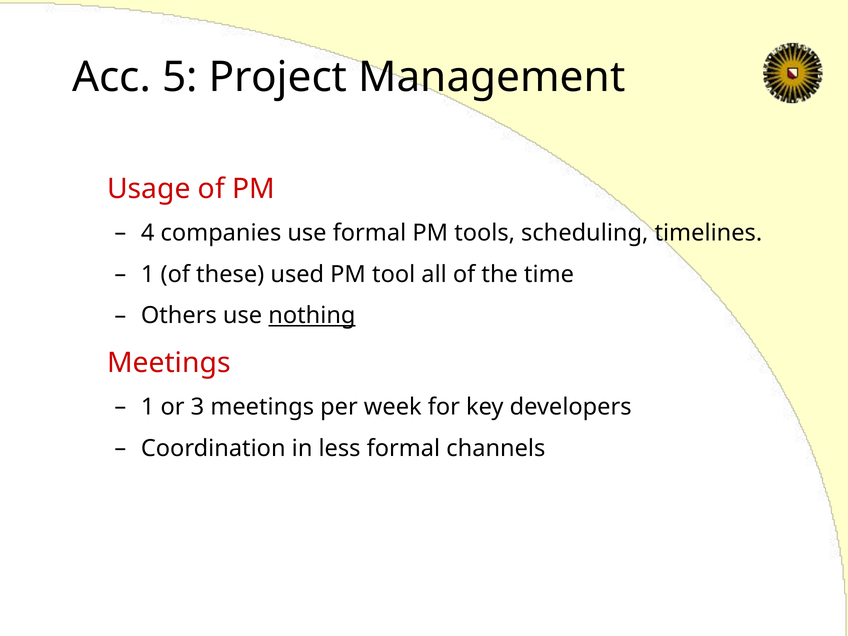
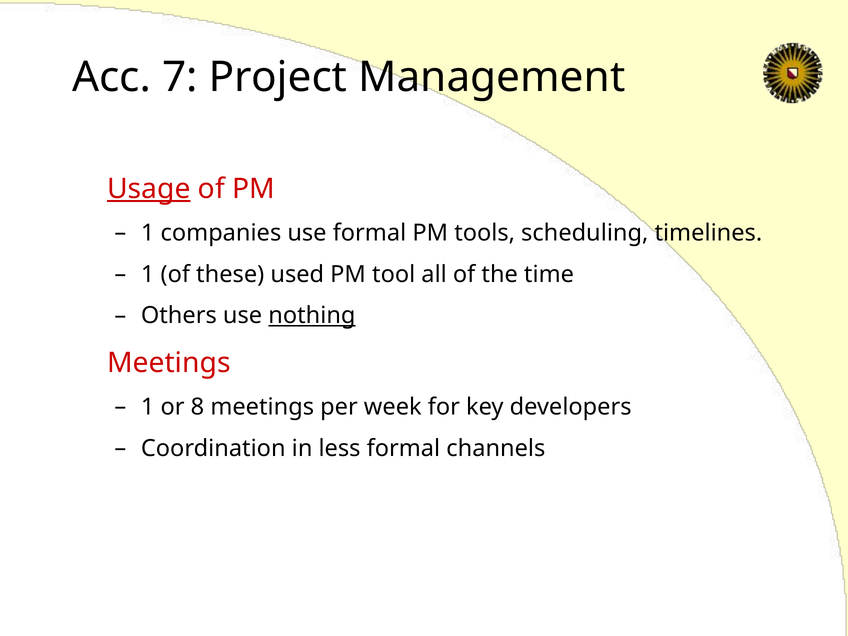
5: 5 -> 7
Usage underline: none -> present
4 at (148, 233): 4 -> 1
3: 3 -> 8
